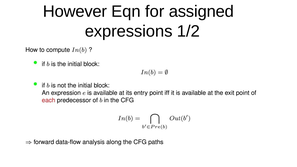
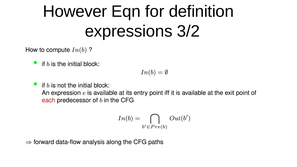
assigned: assigned -> definition
1/2: 1/2 -> 3/2
